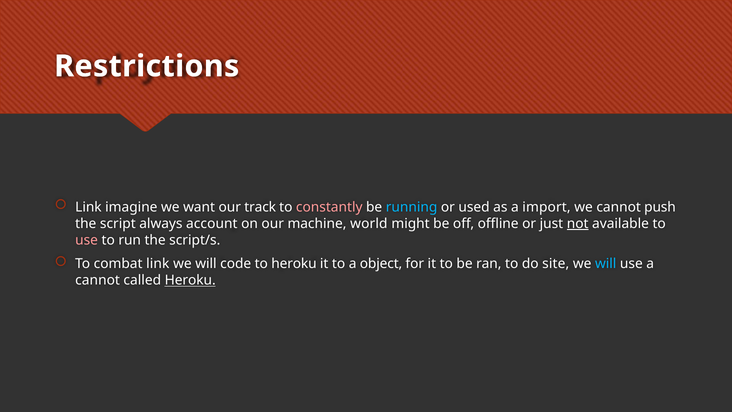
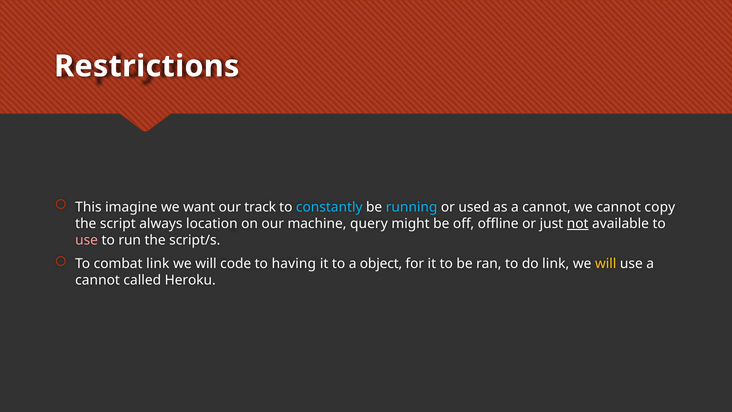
Link at (88, 207): Link -> This
constantly colour: pink -> light blue
as a import: import -> cannot
push: push -> copy
account: account -> location
world: world -> query
to heroku: heroku -> having
do site: site -> link
will at (606, 264) colour: light blue -> yellow
Heroku at (190, 280) underline: present -> none
